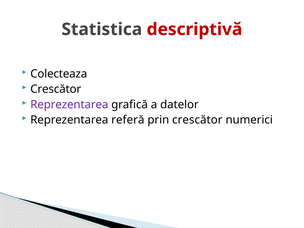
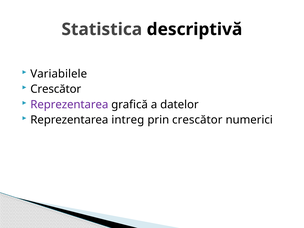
descriptivă colour: red -> black
Colecteaza: Colecteaza -> Variabilele
referă: referă -> intreg
